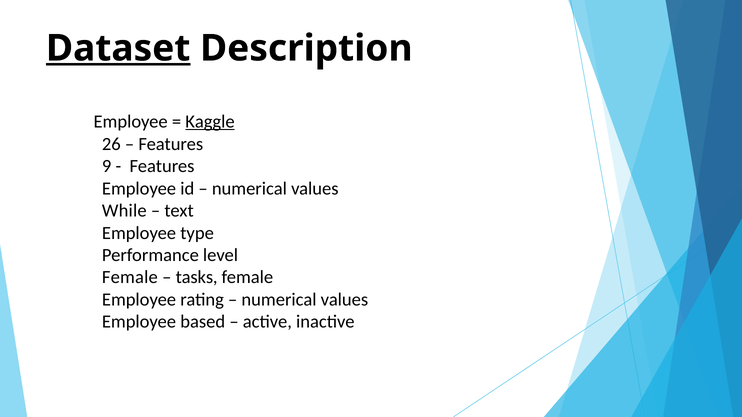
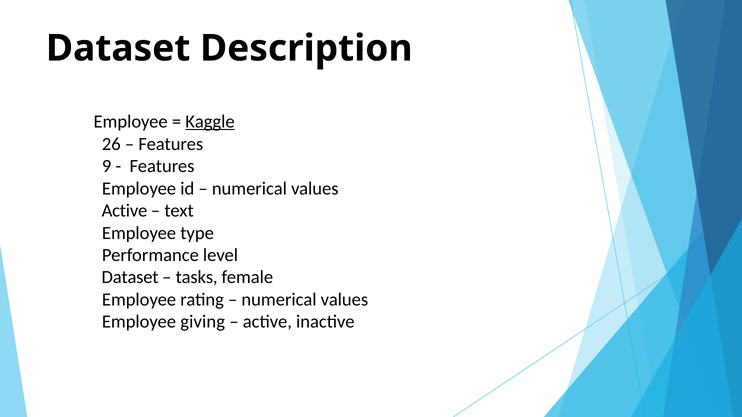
Dataset at (118, 48) underline: present -> none
While at (124, 211): While -> Active
Female at (130, 278): Female -> Dataset
based: based -> giving
